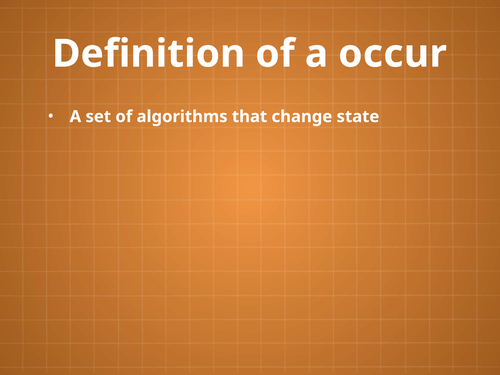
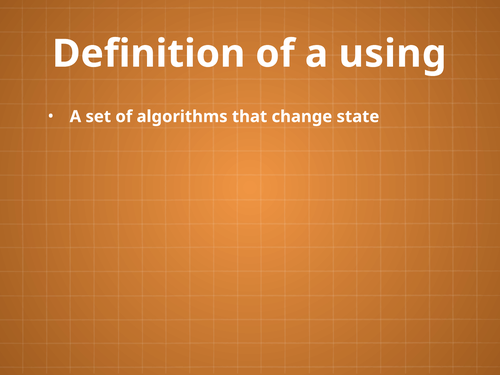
occur: occur -> using
